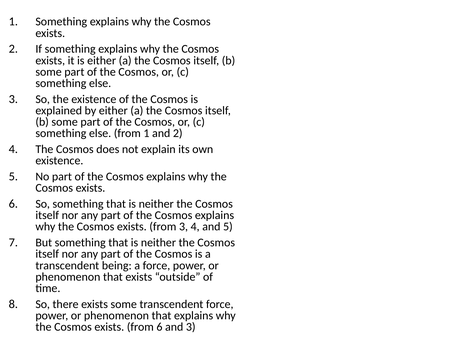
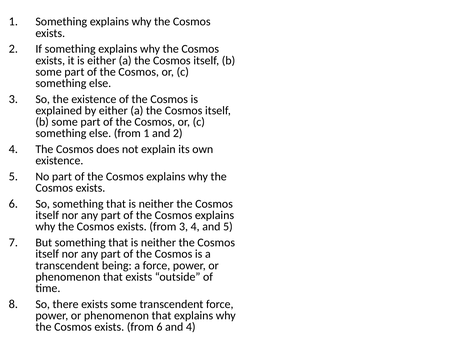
and 3: 3 -> 4
